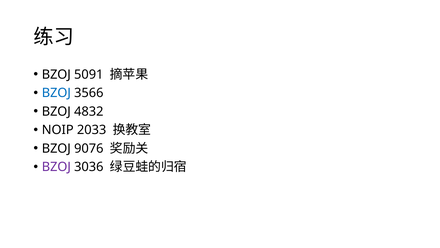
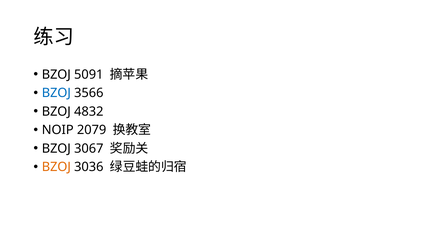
2033: 2033 -> 2079
9076: 9076 -> 3067
BZOJ at (56, 167) colour: purple -> orange
